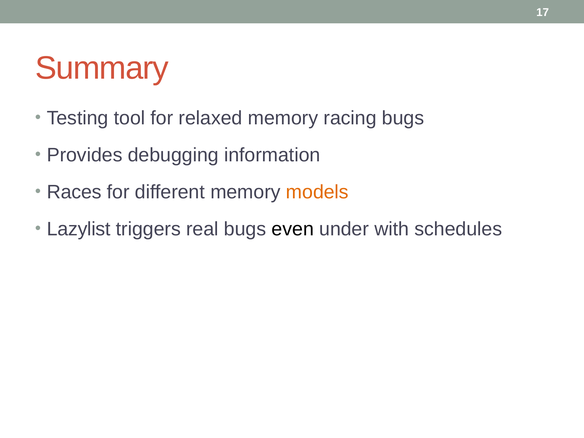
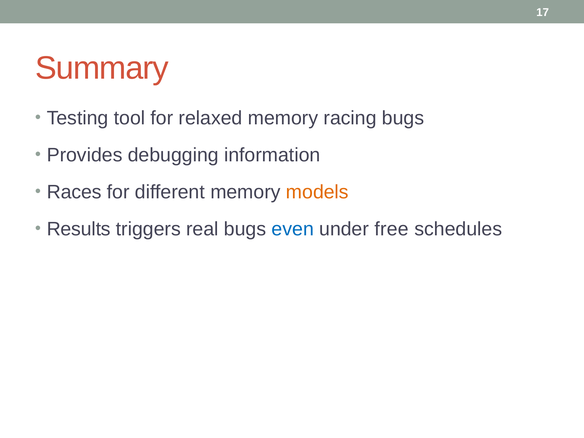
Lazylist: Lazylist -> Results
even colour: black -> blue
with: with -> free
